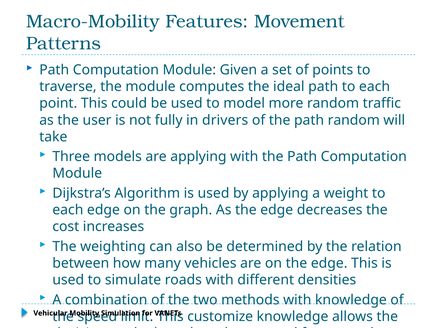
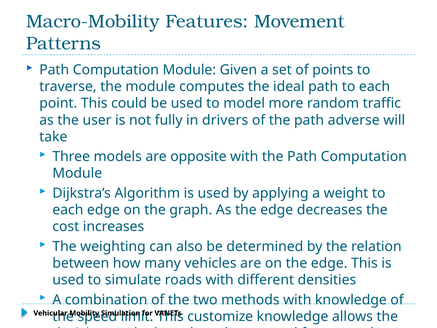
path random: random -> adverse
are applying: applying -> opposite
